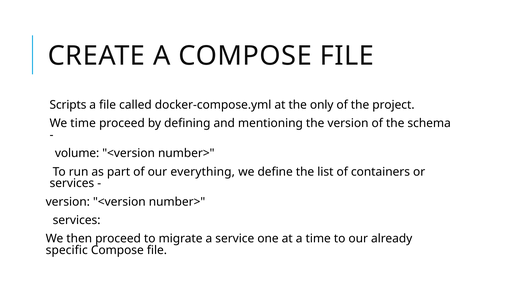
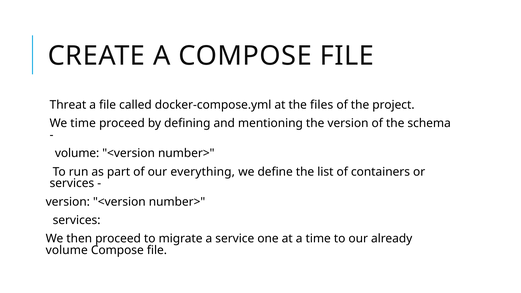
Scripts: Scripts -> Threat
only: only -> files
specific at (67, 250): specific -> volume
